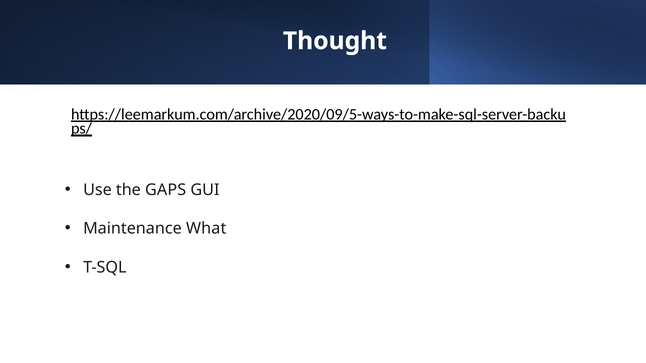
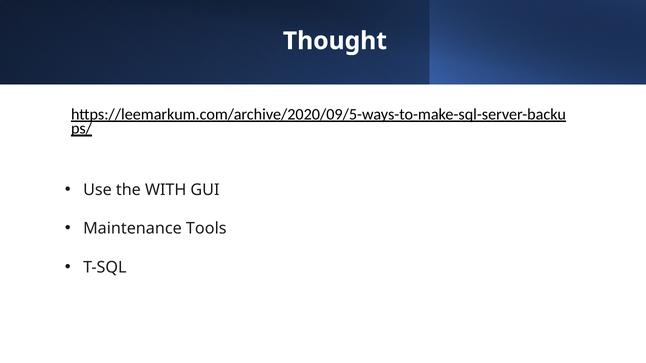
GAPS: GAPS -> WITH
What: What -> Tools
